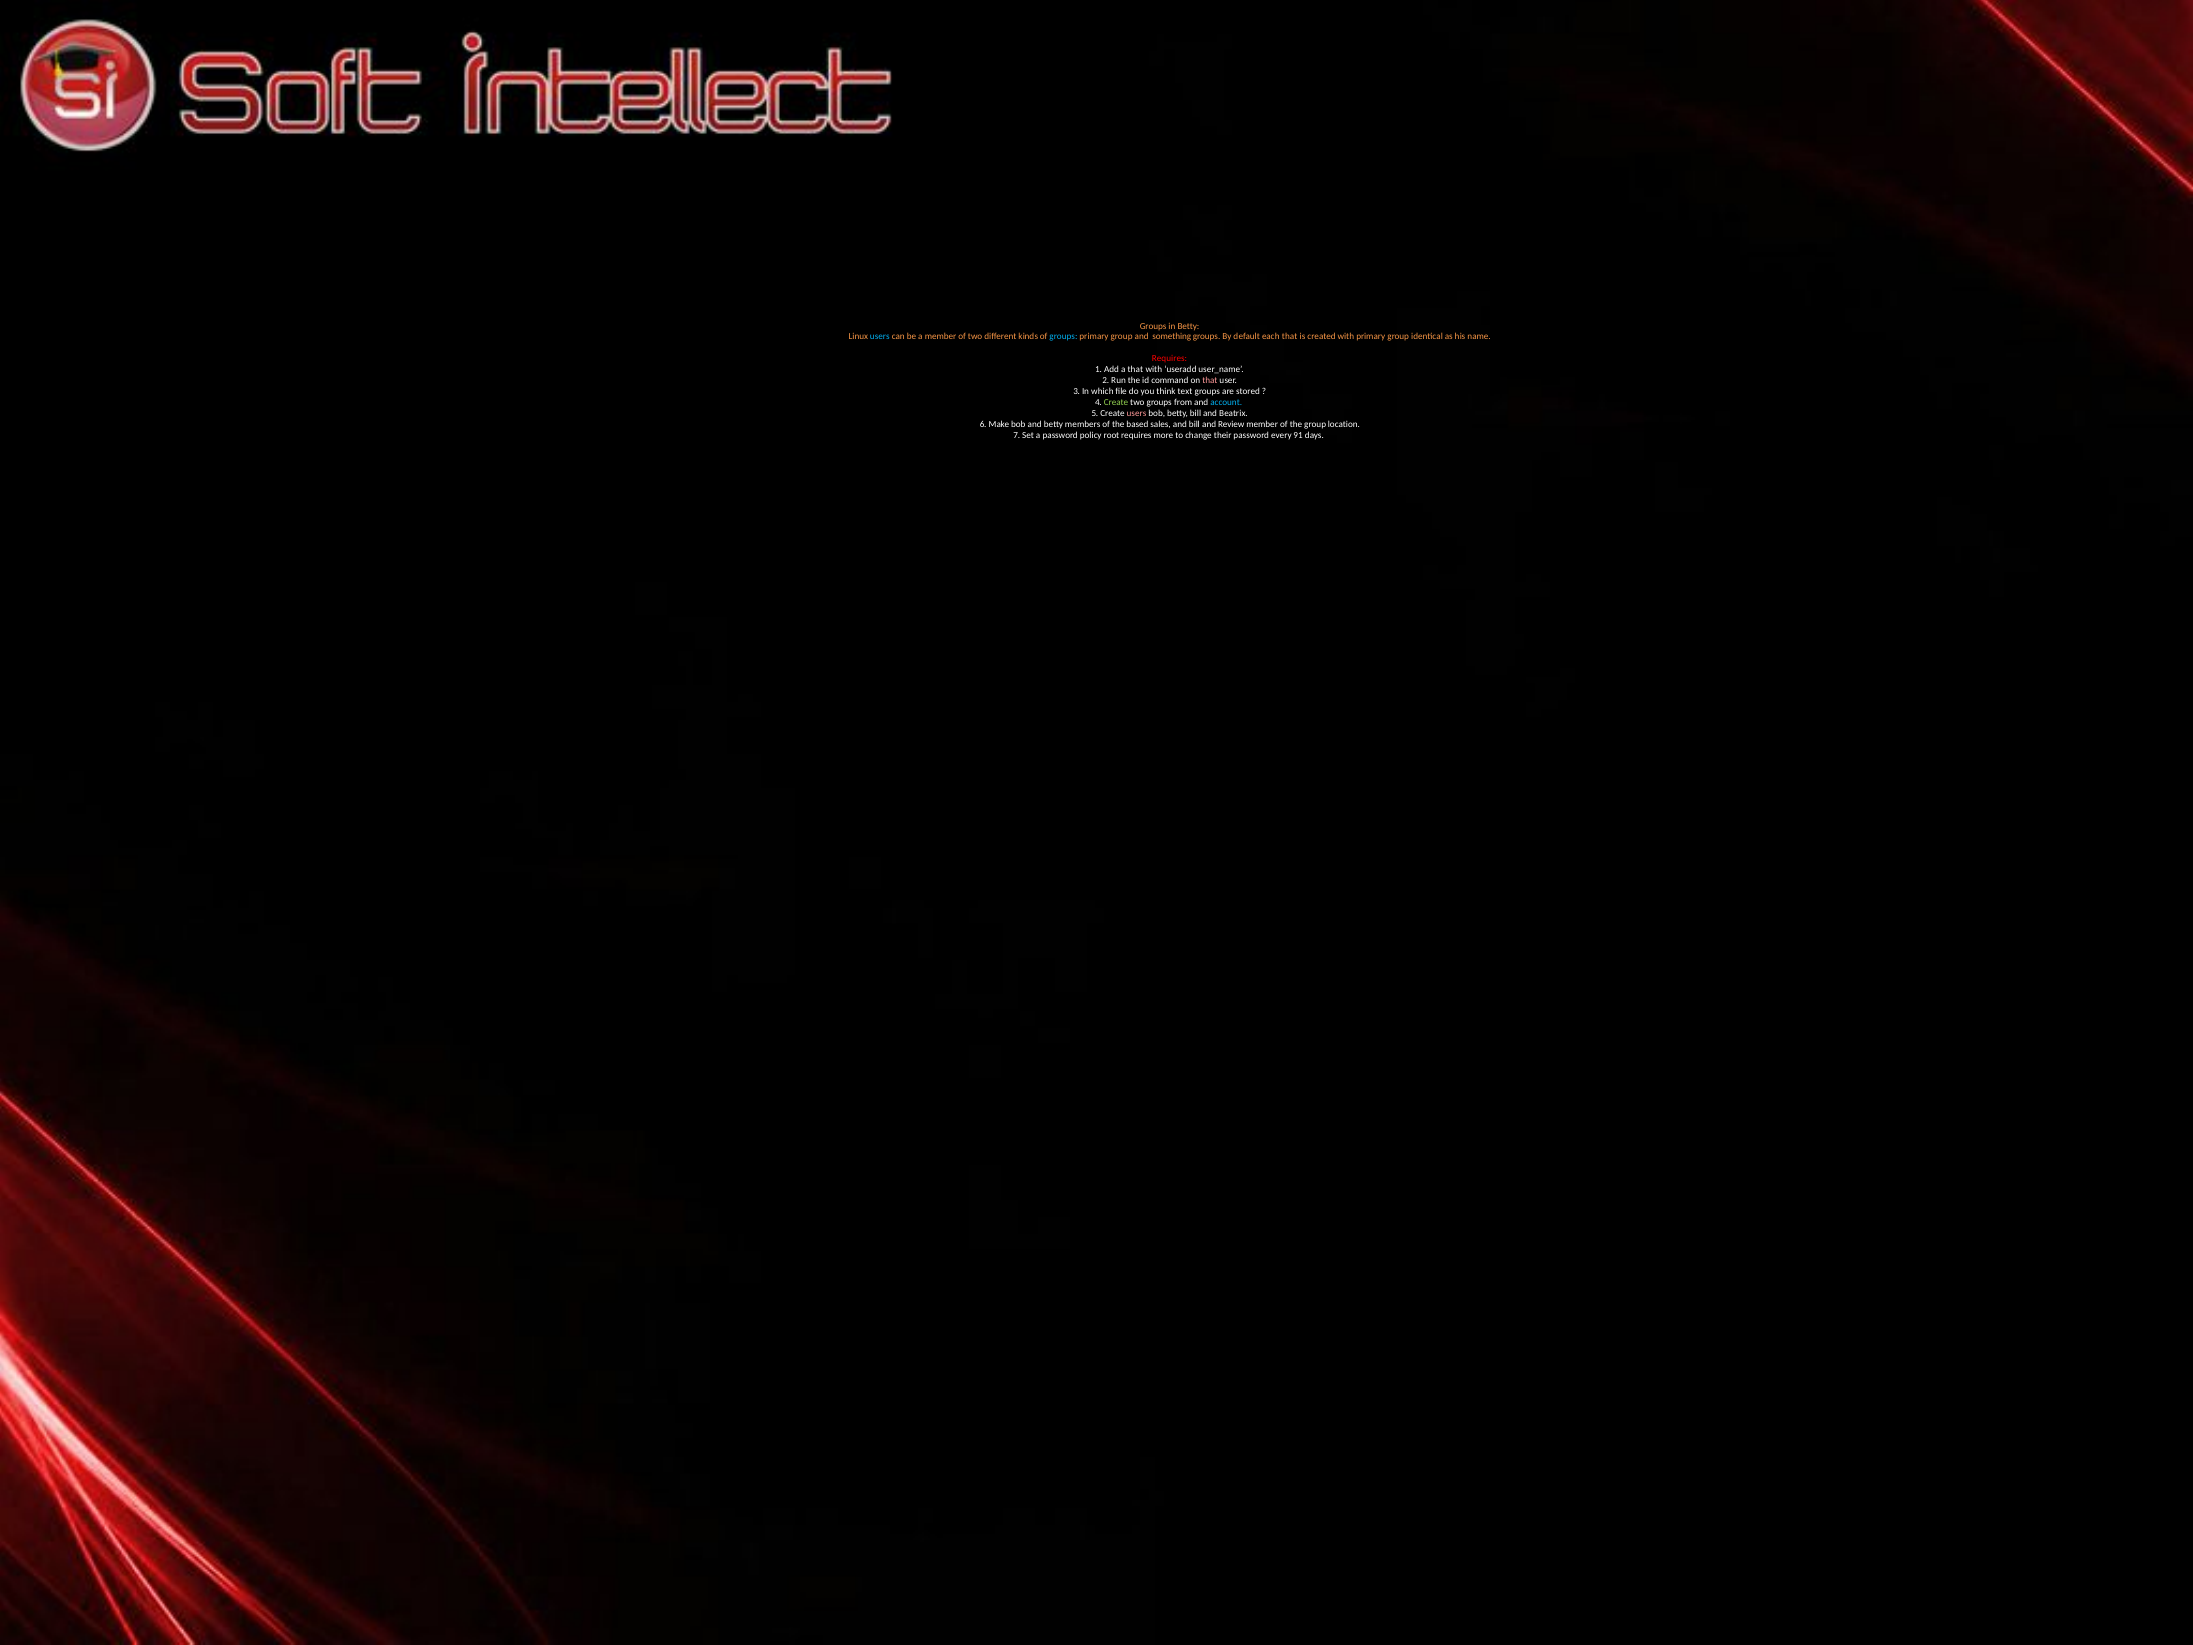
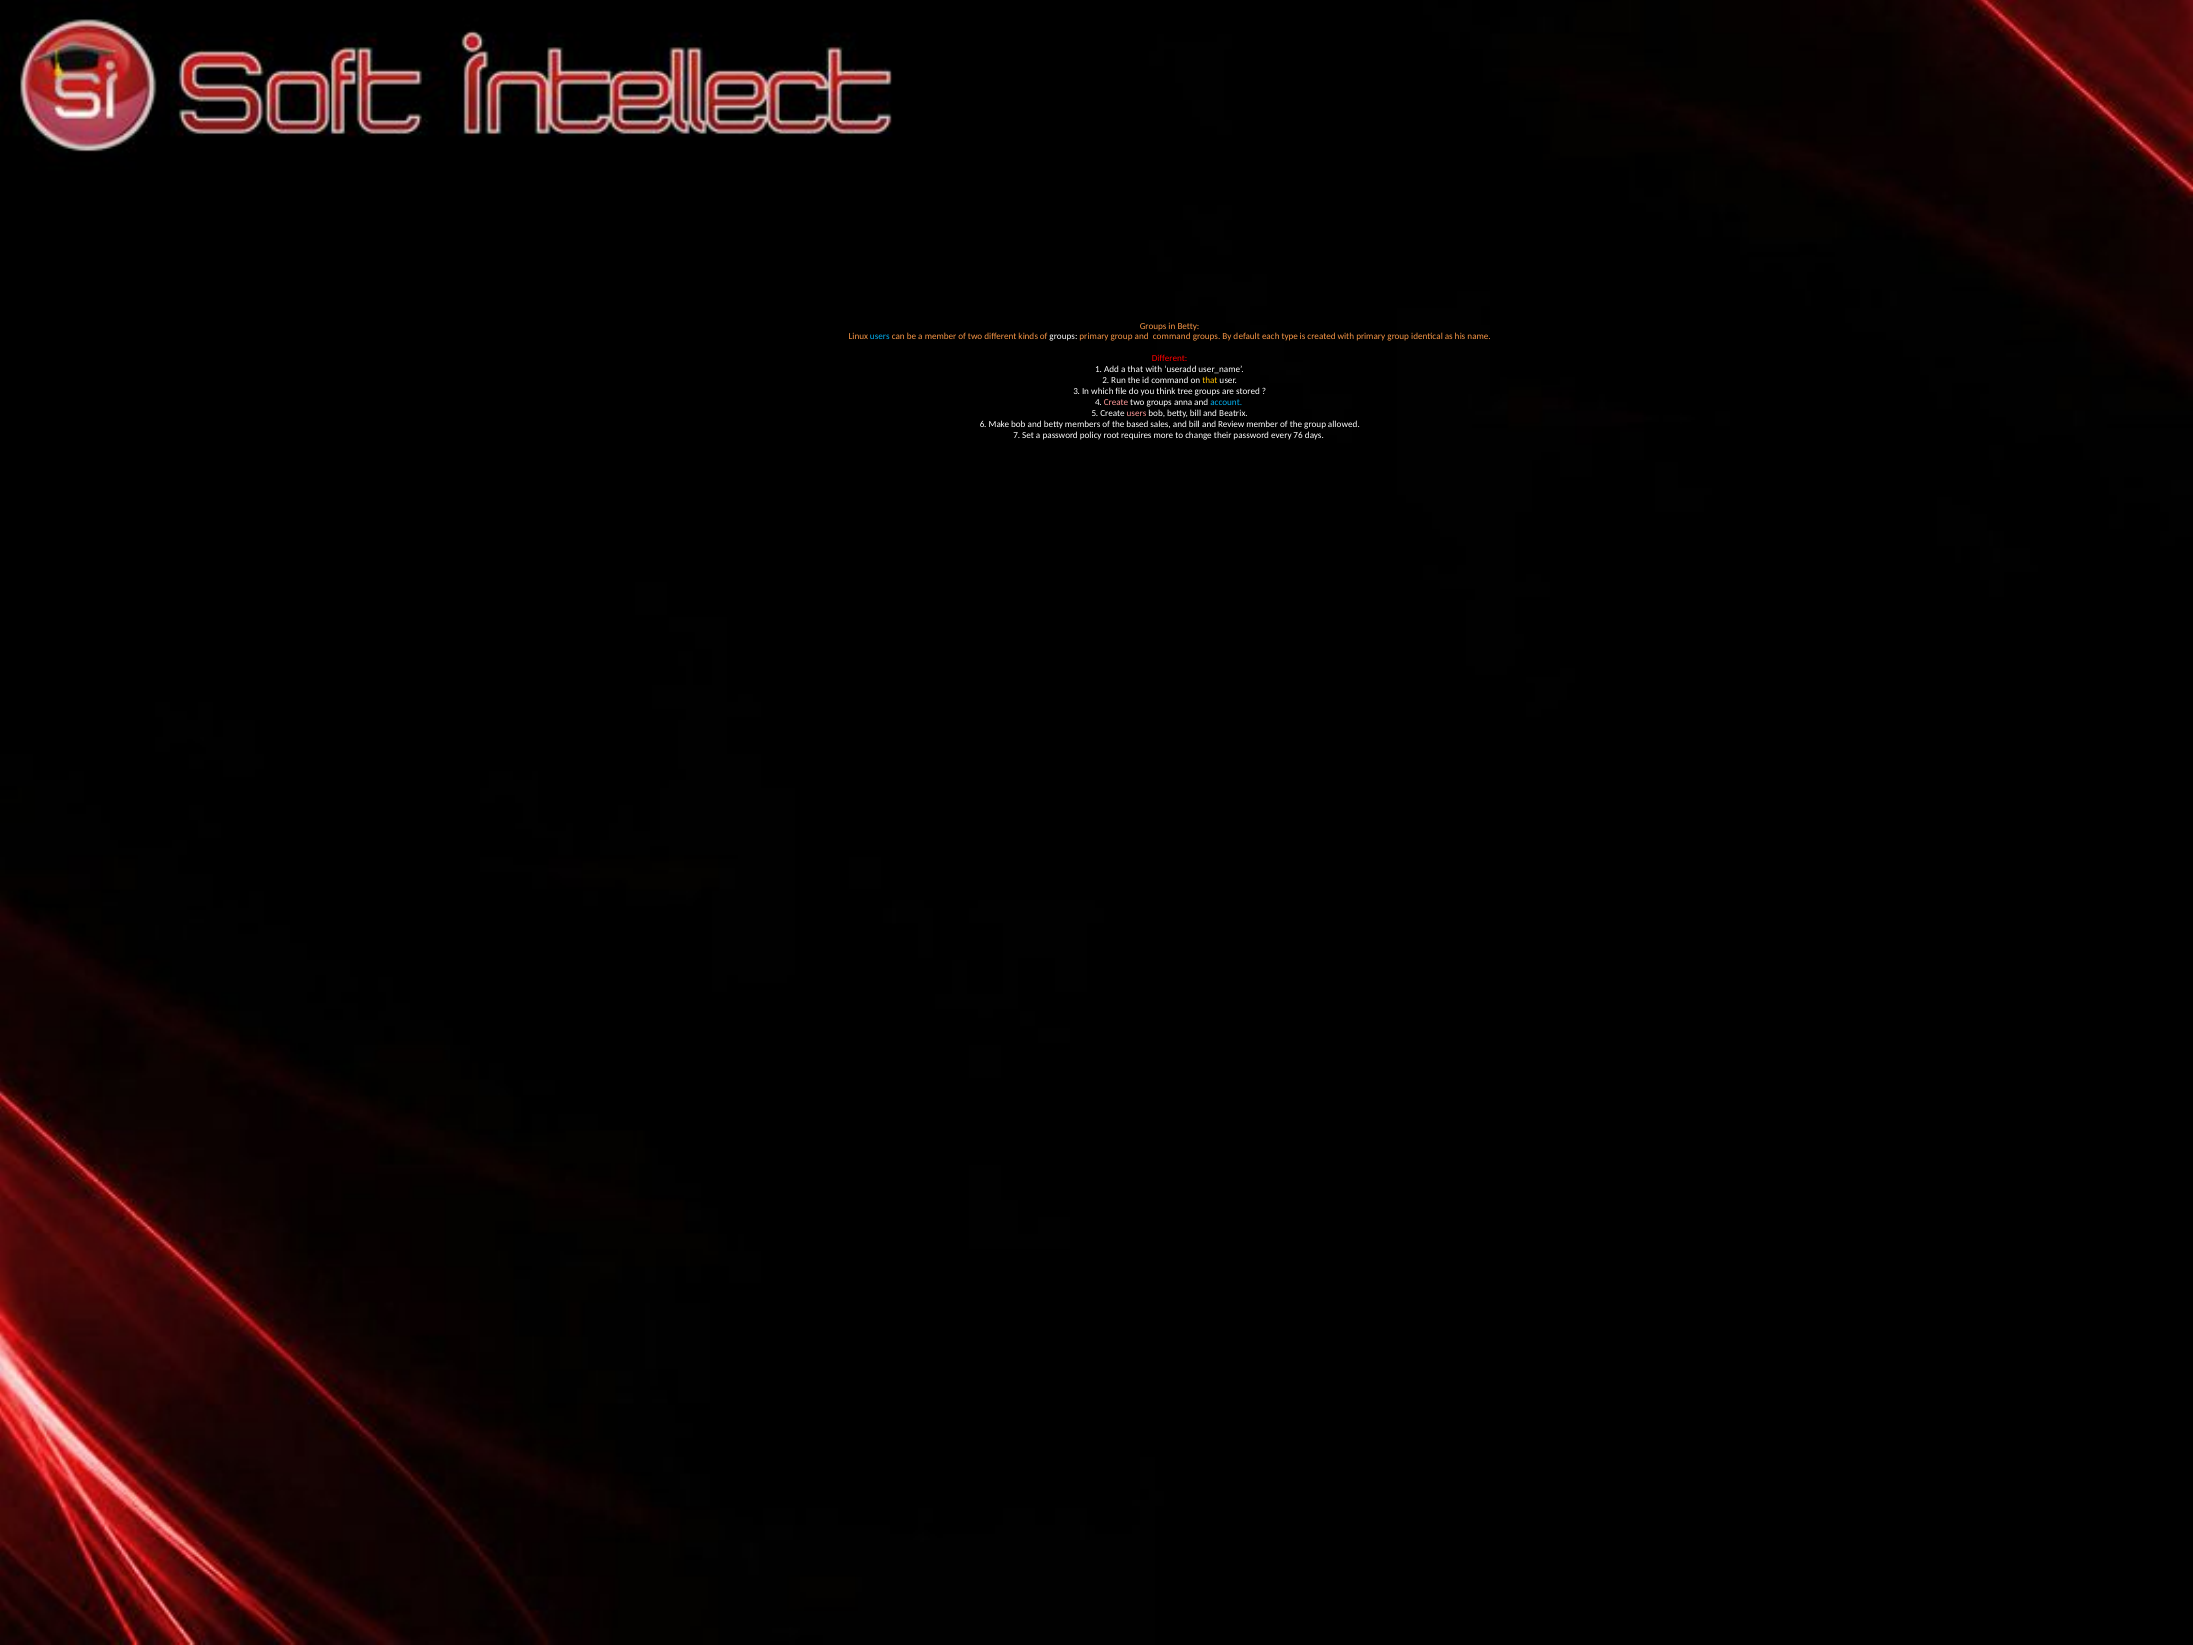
groups at (1063, 337) colour: light blue -> white
and something: something -> command
each that: that -> type
Requires at (1170, 359): Requires -> Different
that at (1210, 381) colour: pink -> yellow
text: text -> tree
Create at (1116, 403) colour: light green -> pink
from: from -> anna
location: location -> allowed
91: 91 -> 76
